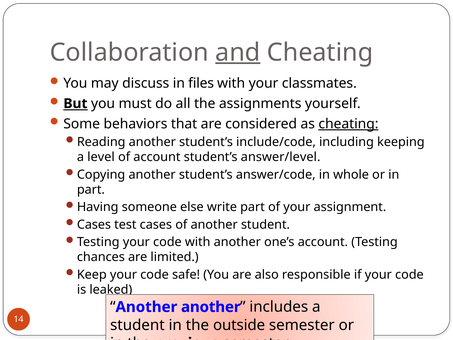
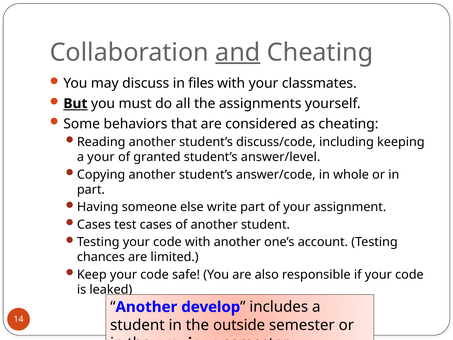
cheating at (348, 124) underline: present -> none
include/code: include/code -> discuss/code
a level: level -> your
of account: account -> granted
Another another: another -> develop
